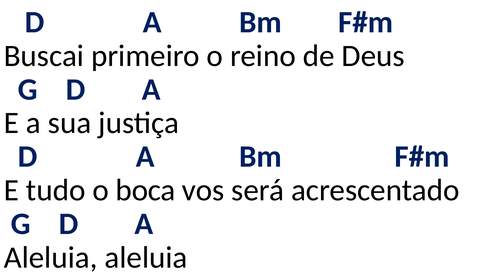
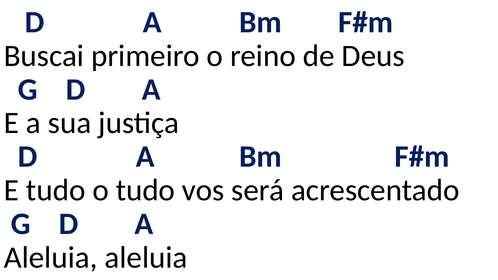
o boca: boca -> tudo
